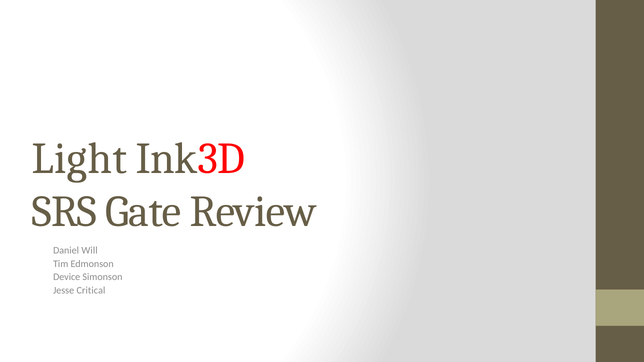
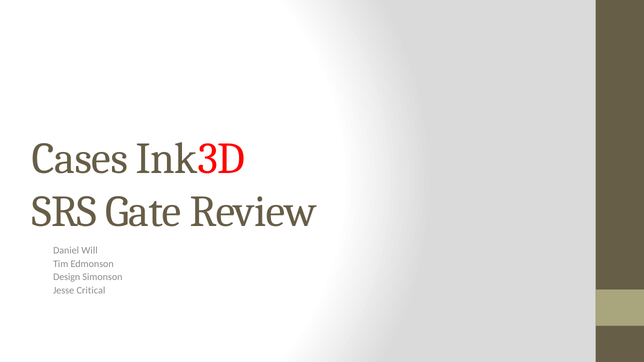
Light: Light -> Cases
Device: Device -> Design
